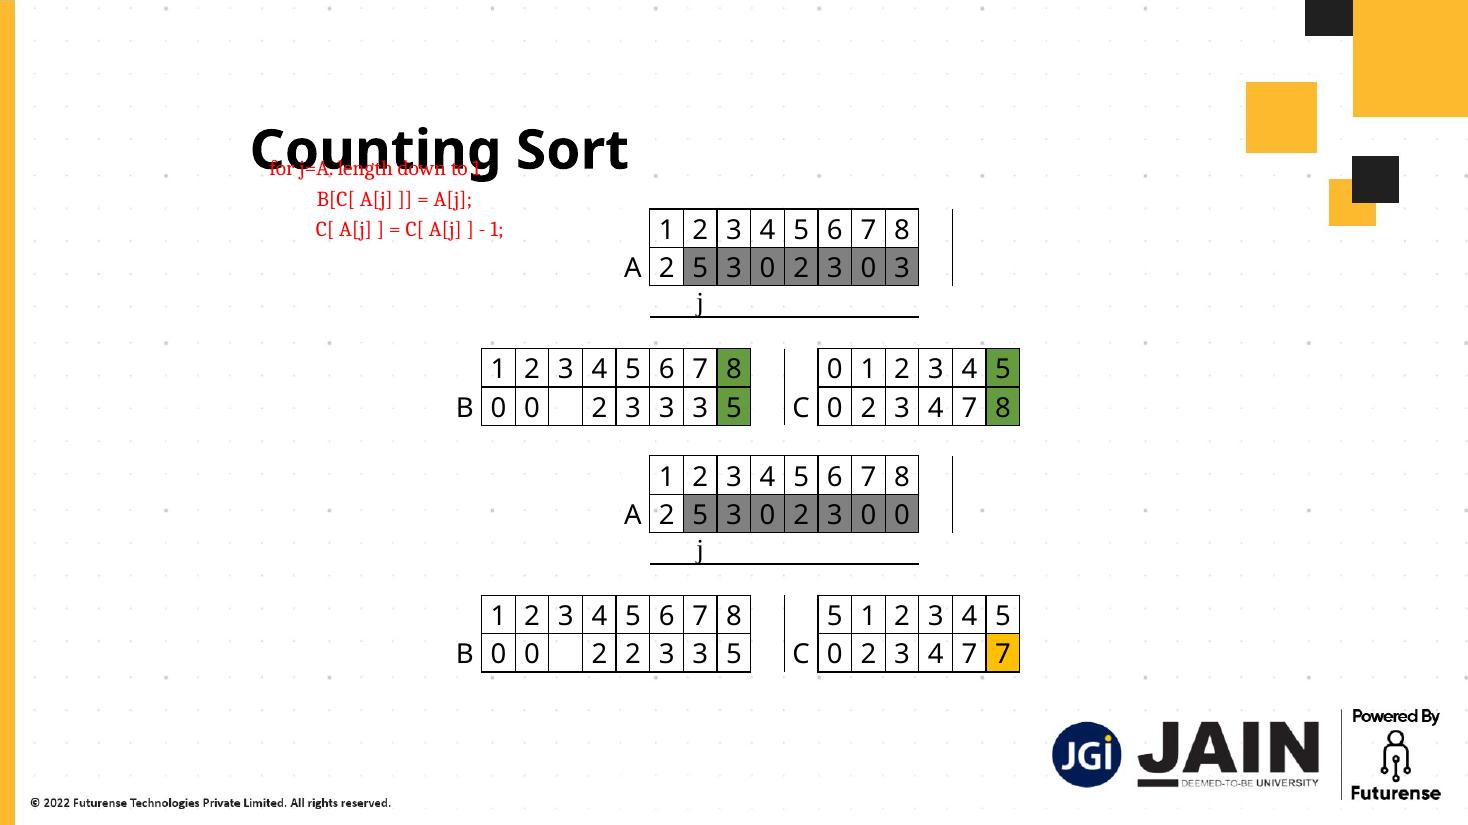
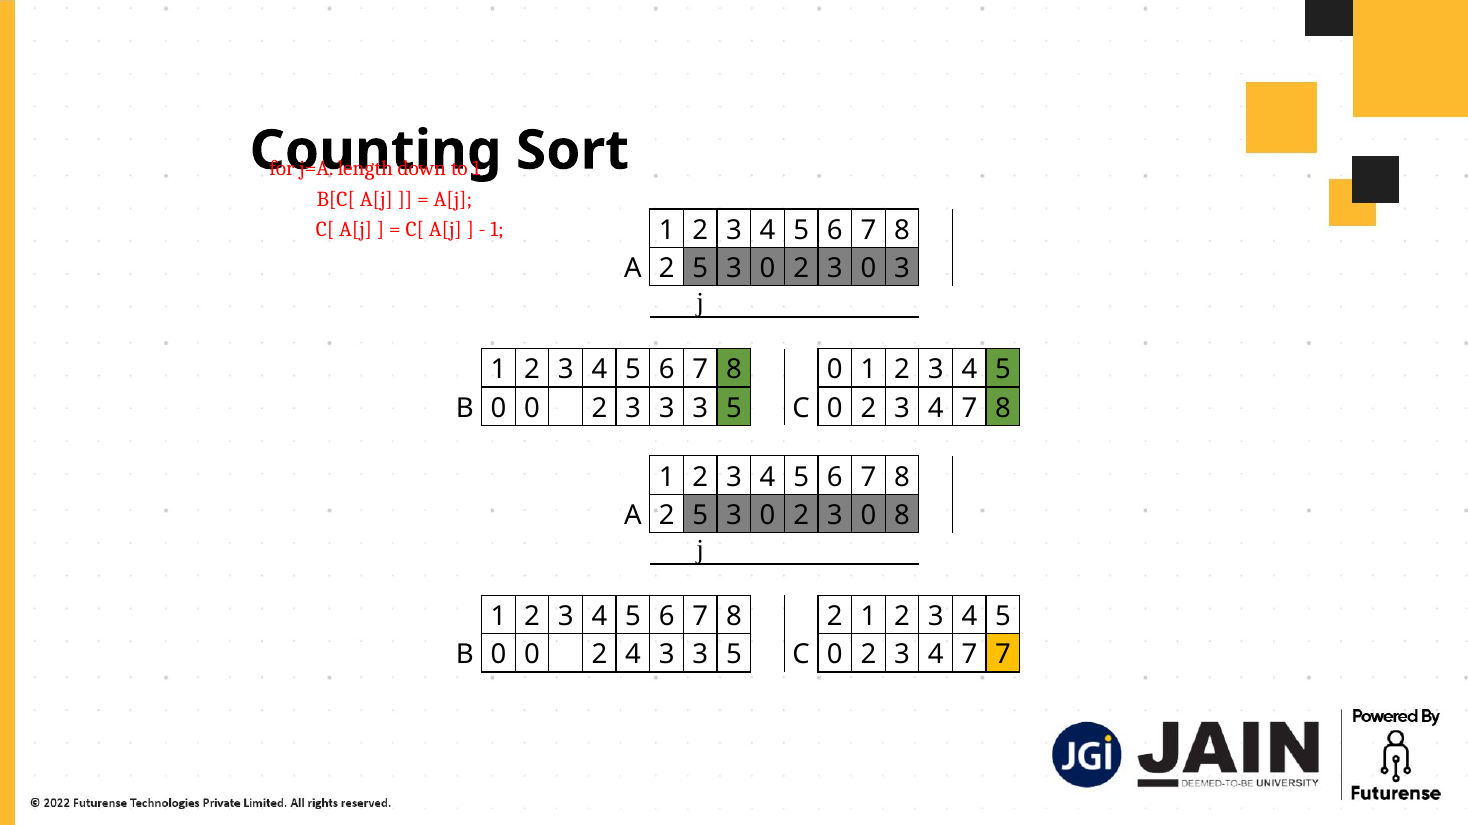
3 0 0: 0 -> 8
8 5: 5 -> 2
2 2: 2 -> 4
